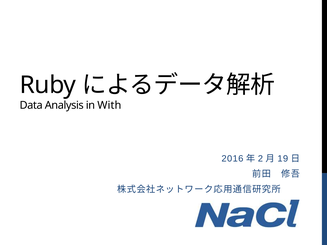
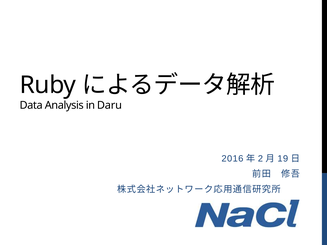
With: With -> Daru
